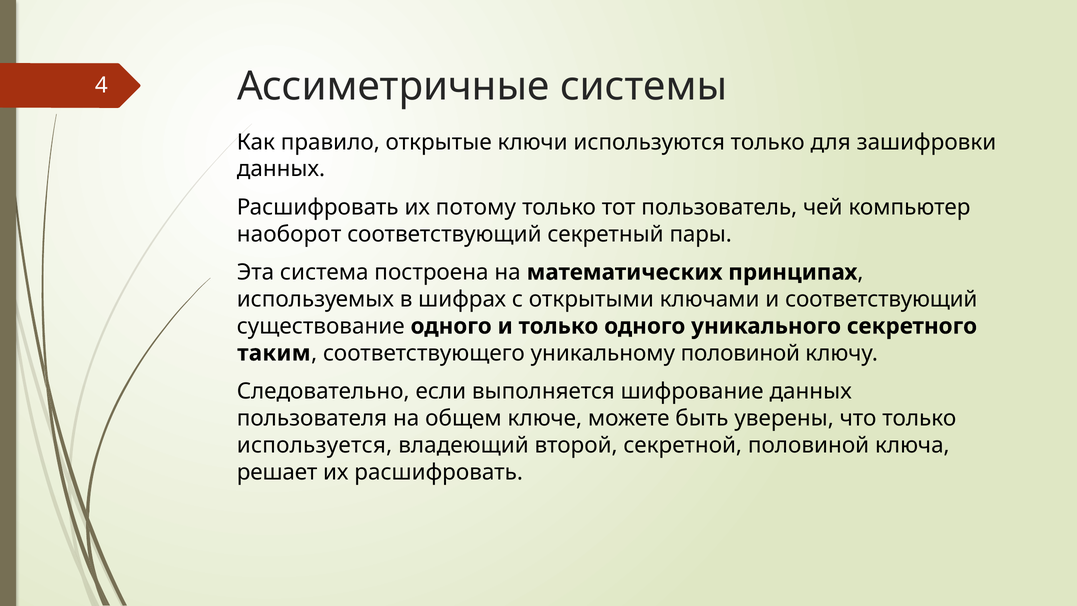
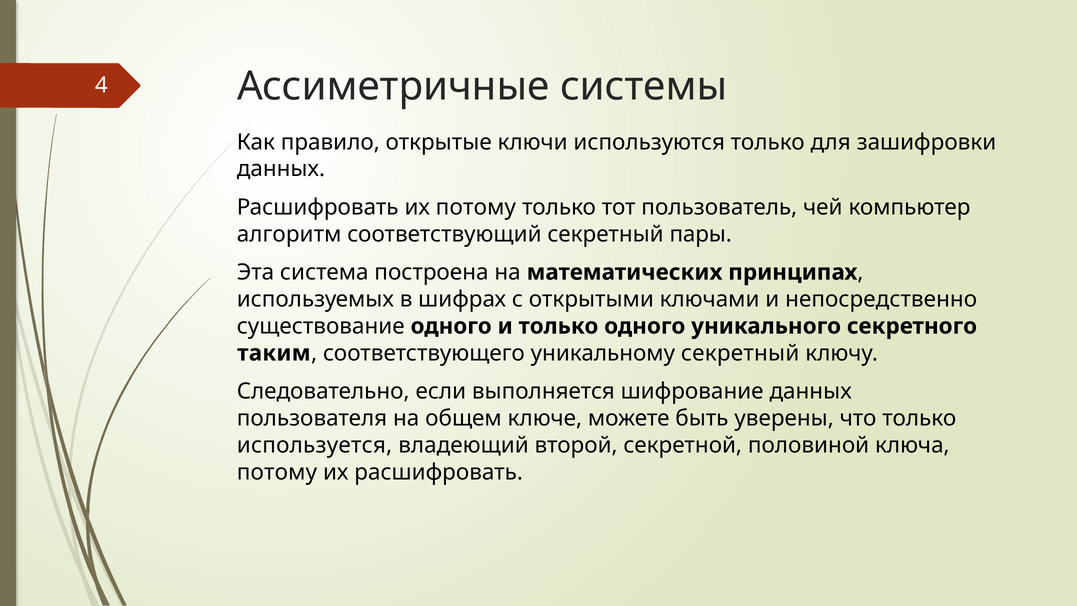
наоборот: наоборот -> алгоритм
и соответствующий: соответствующий -> непосредственно
уникальному половиной: половиной -> секретный
решает at (277, 472): решает -> потому
